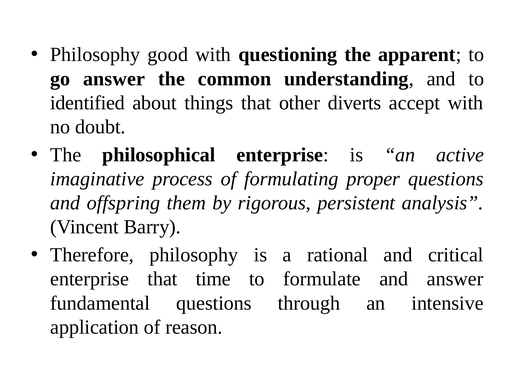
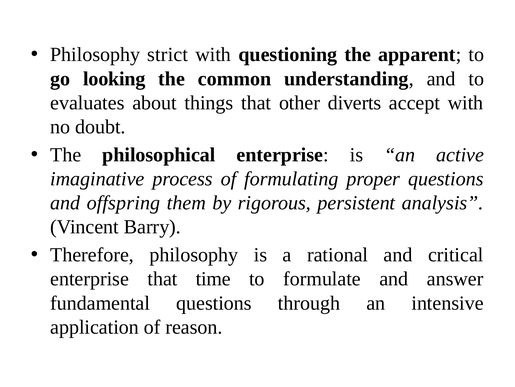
good: good -> strict
go answer: answer -> looking
identified: identified -> evaluates
